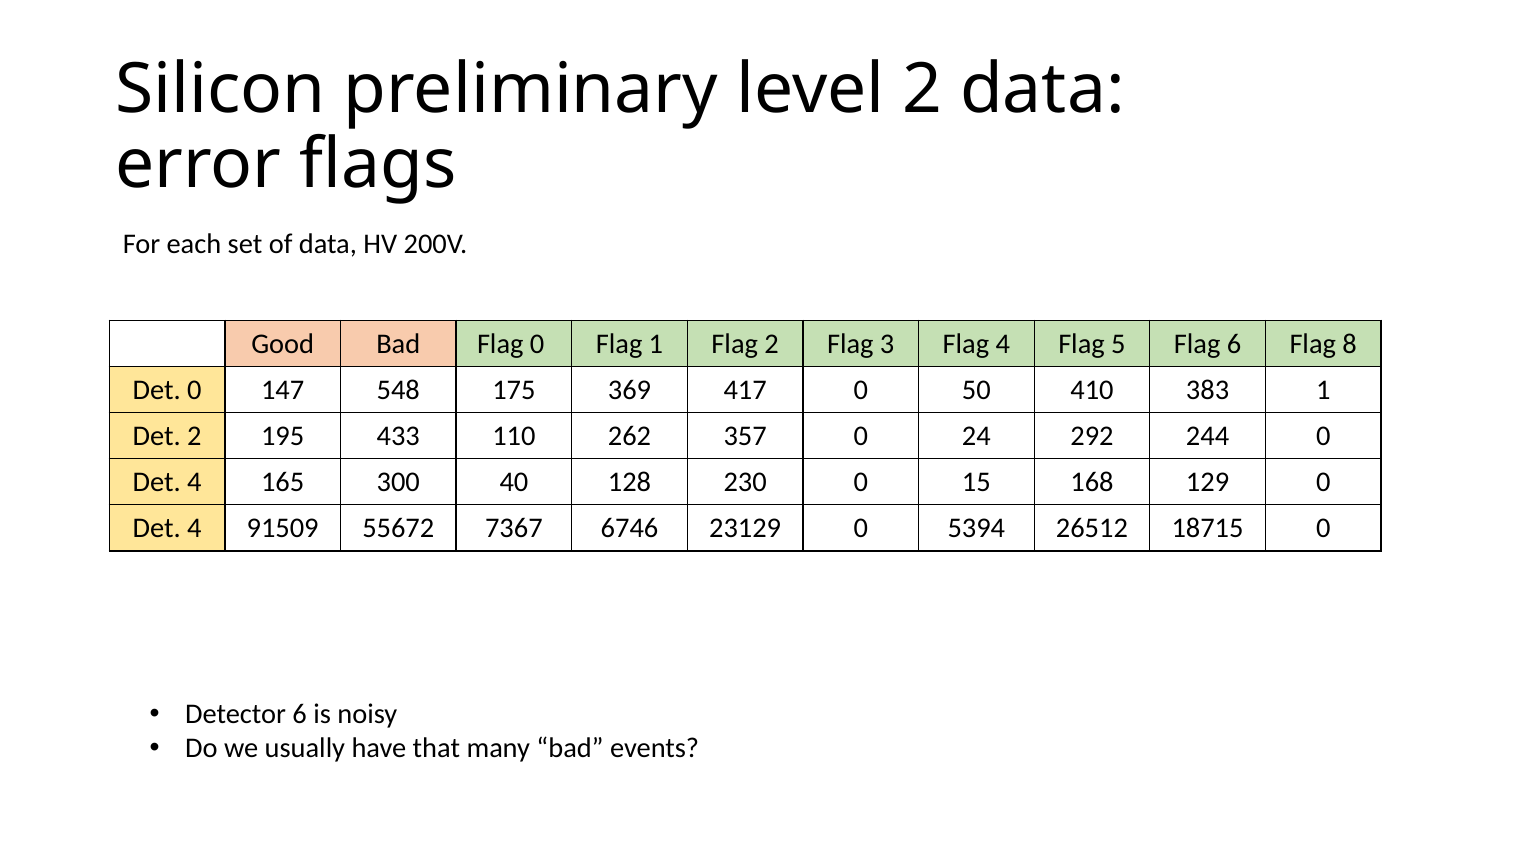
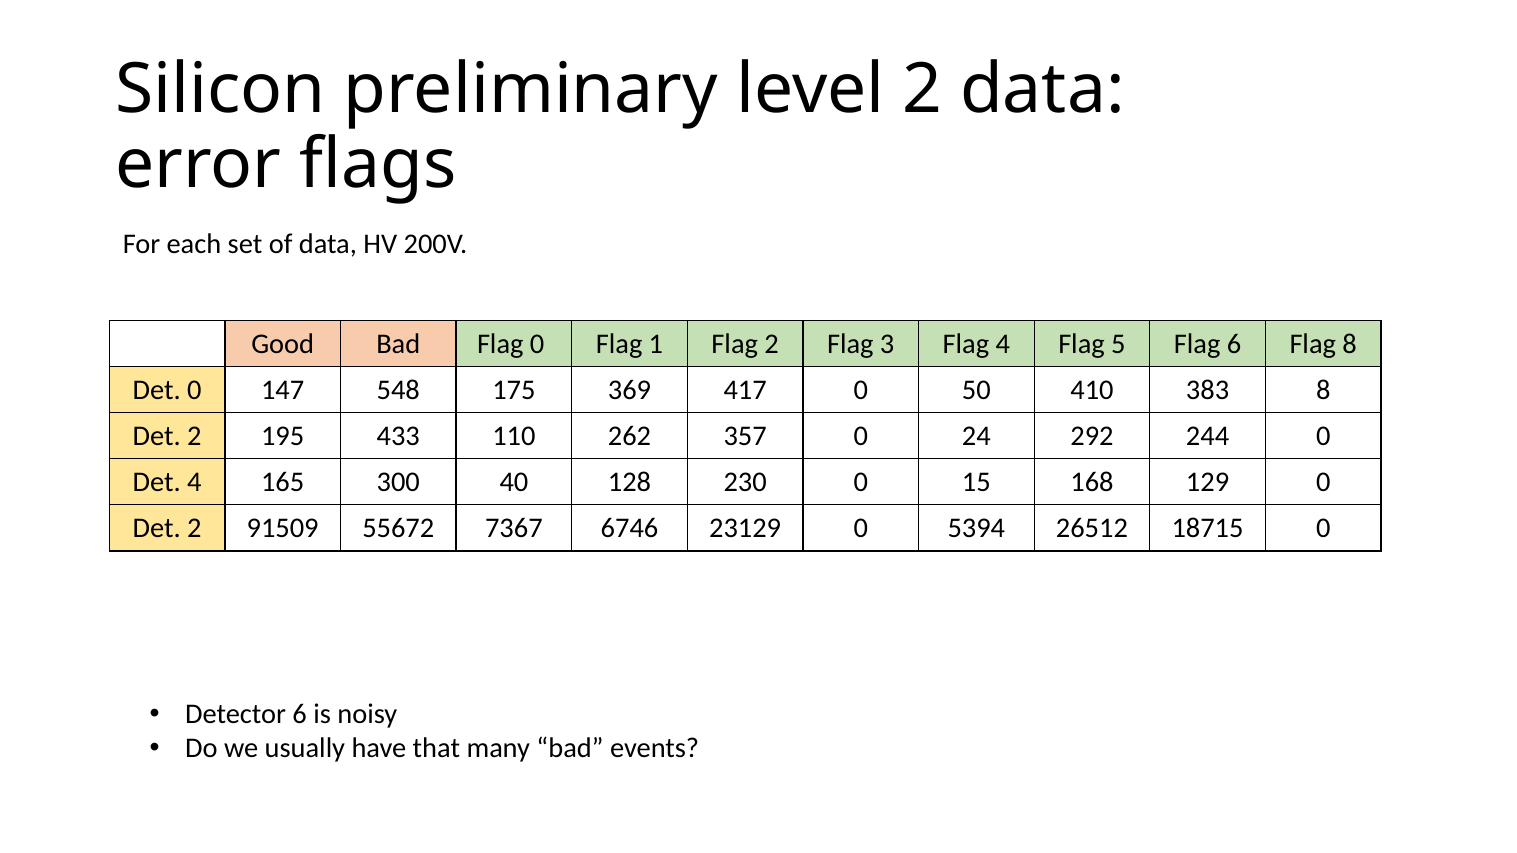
383 1: 1 -> 8
4 at (194, 528): 4 -> 2
